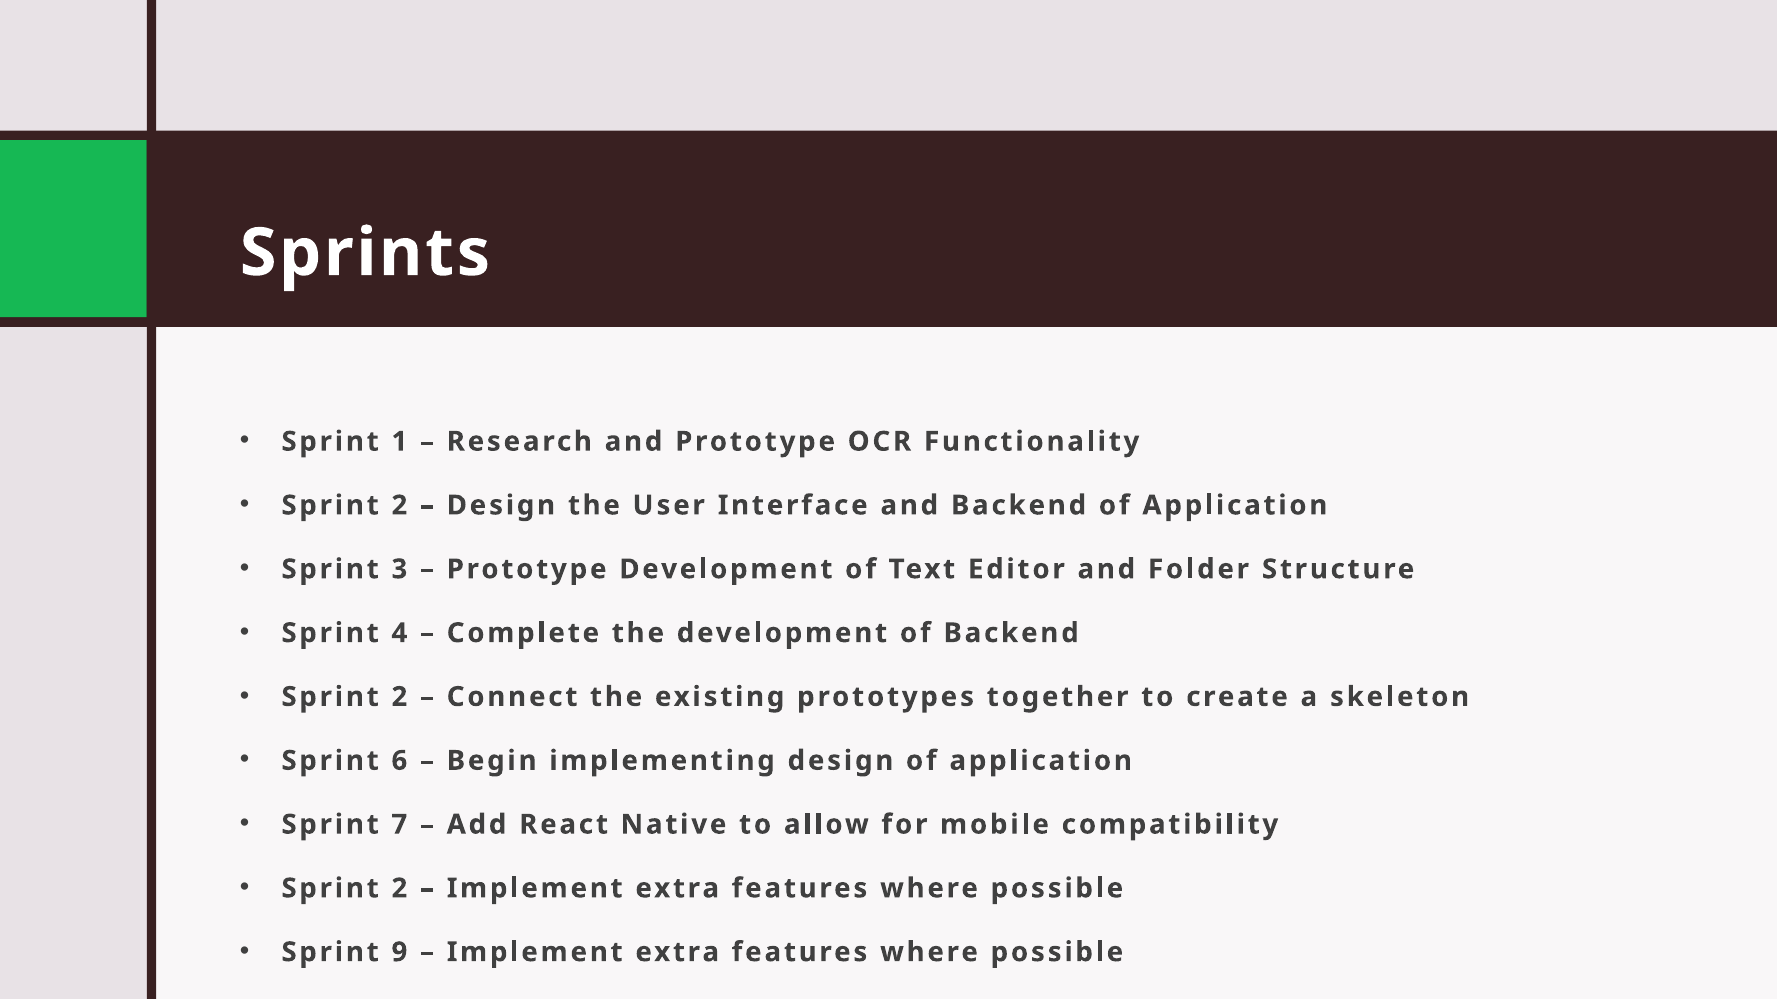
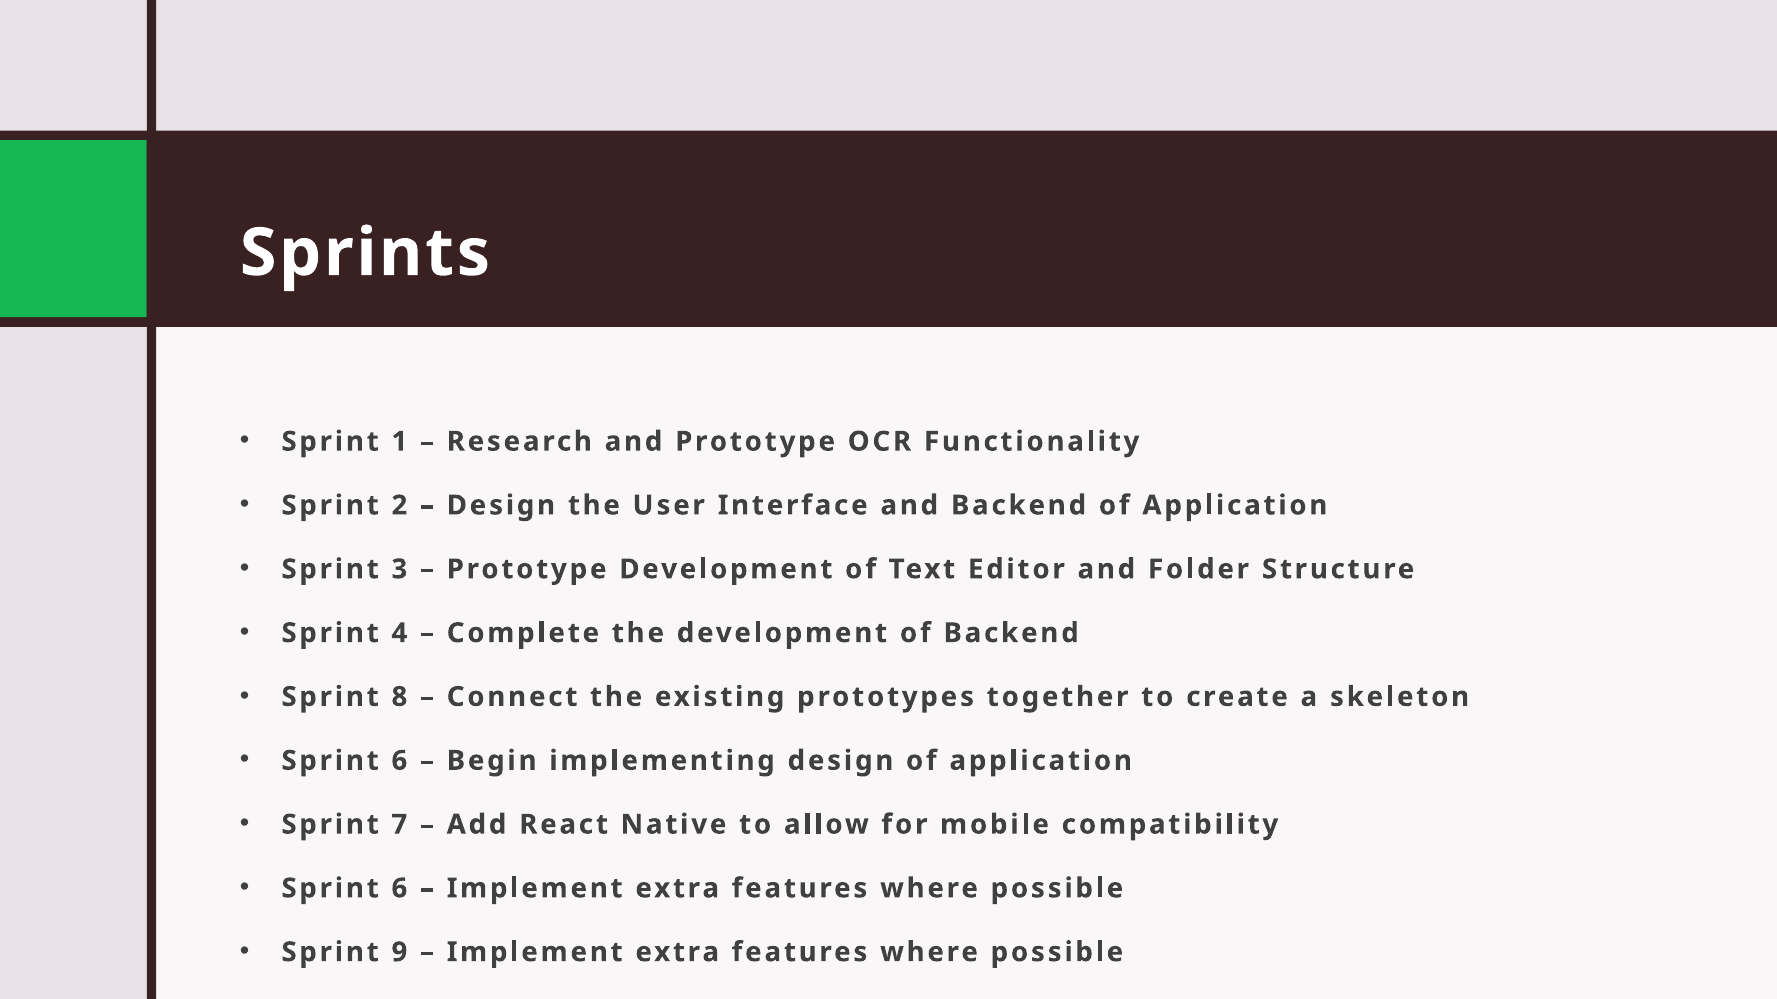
2 at (399, 697): 2 -> 8
2 at (399, 889): 2 -> 6
